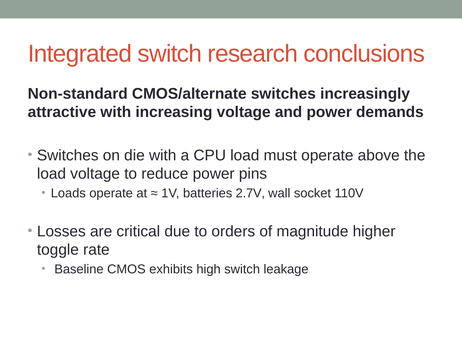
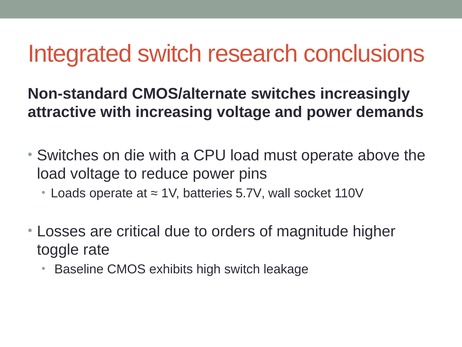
2.7V: 2.7V -> 5.7V
